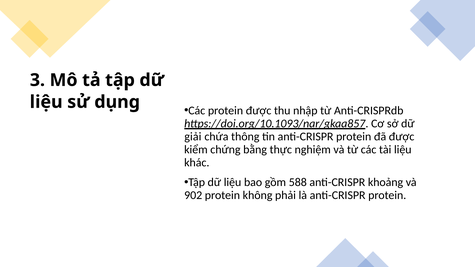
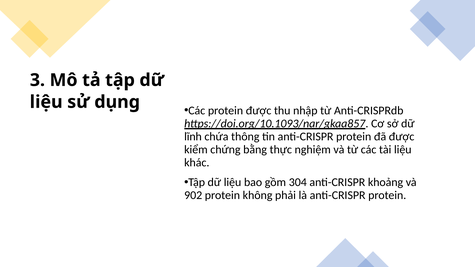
giải: giải -> lĩnh
588: 588 -> 304
